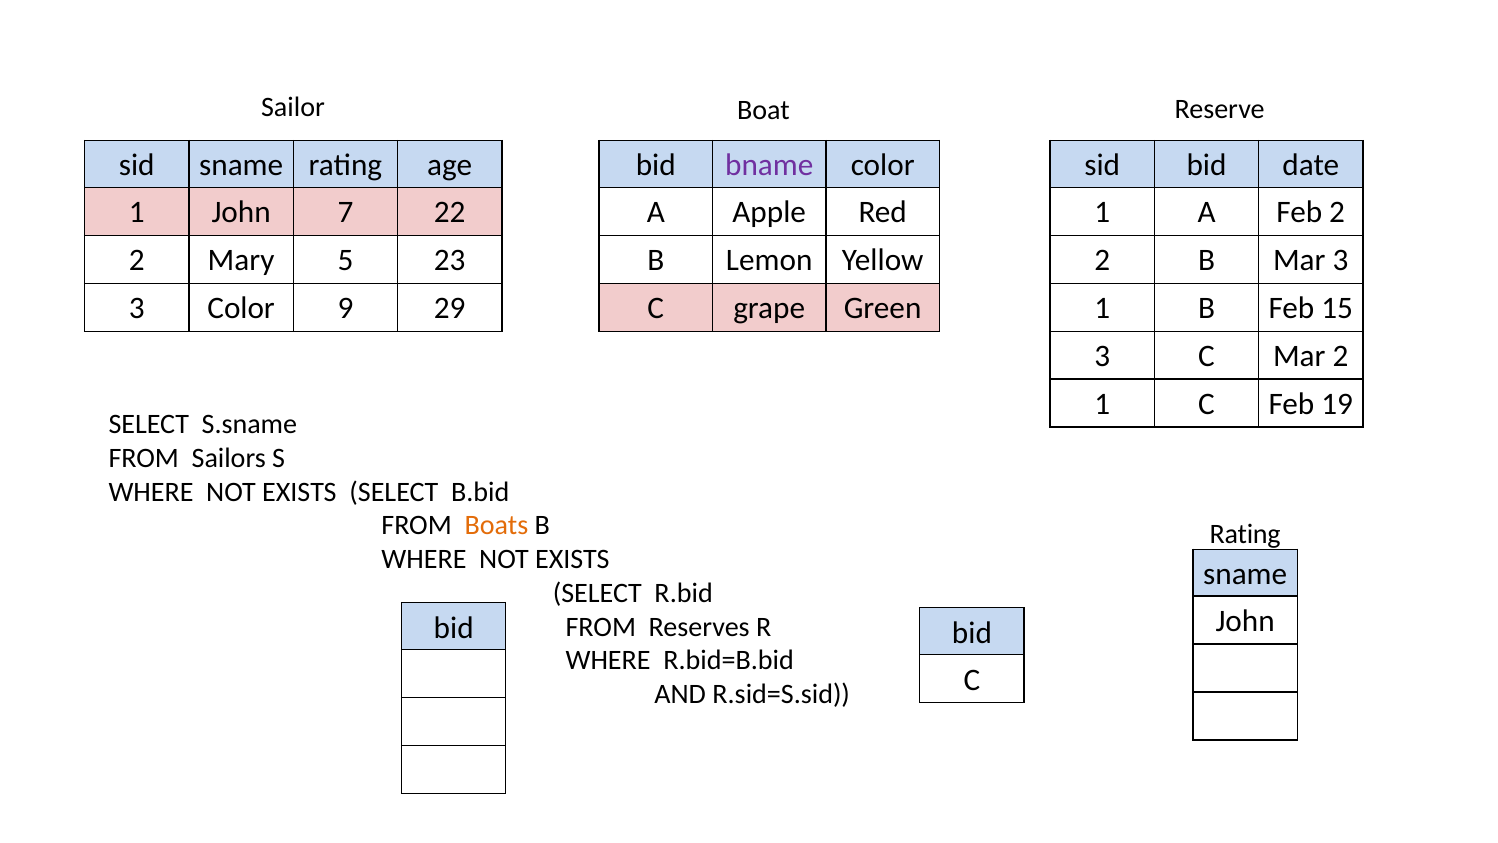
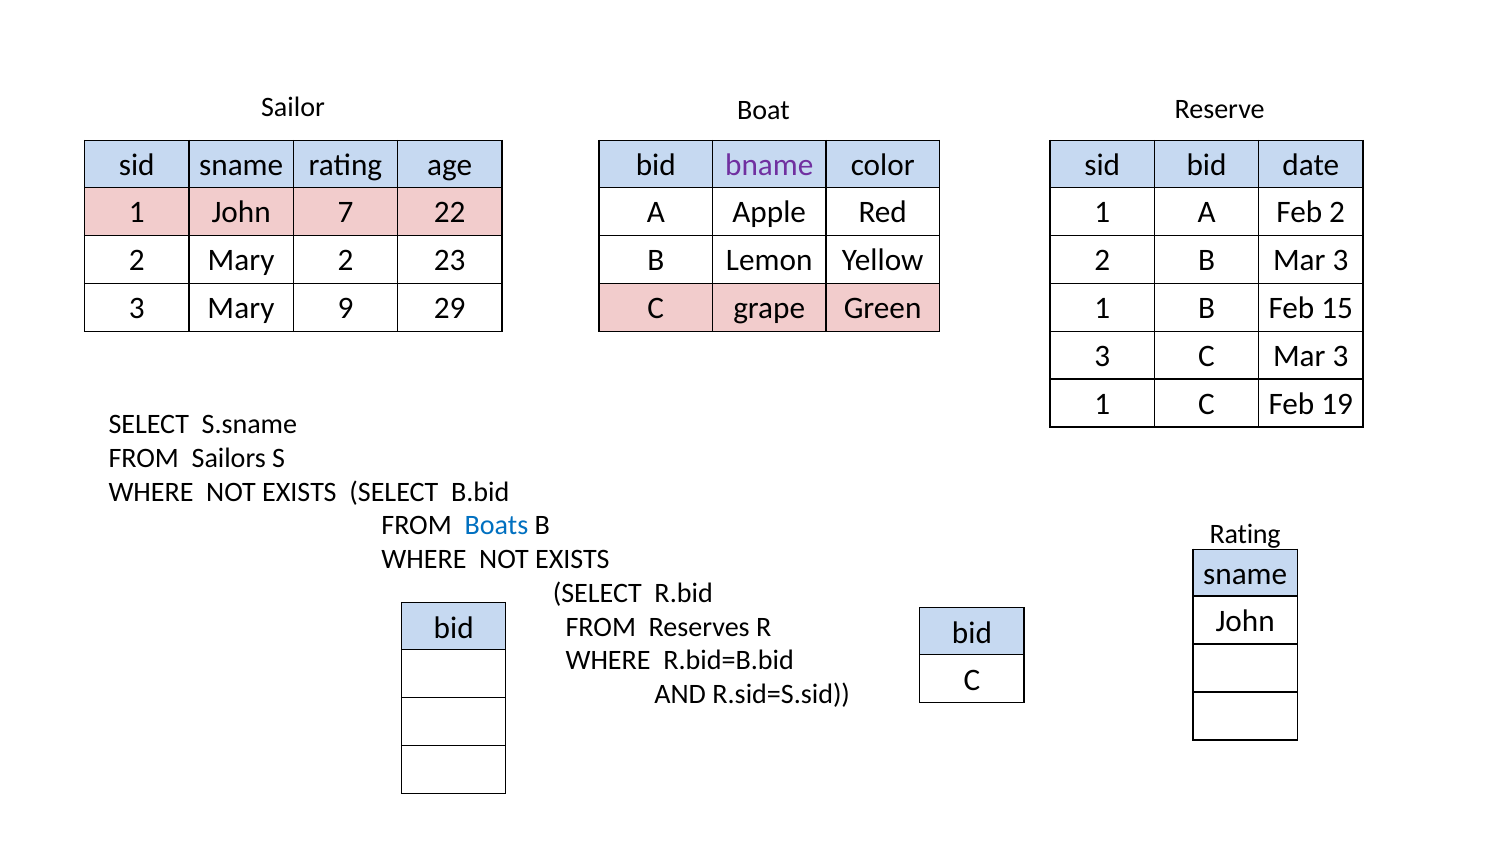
Mary 5: 5 -> 2
3 Color: Color -> Mary
C Mar 2: 2 -> 3
Boats colour: orange -> blue
